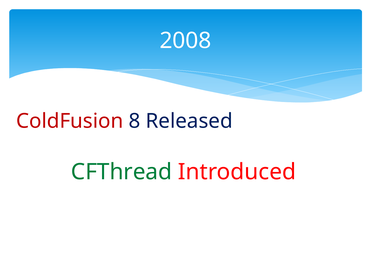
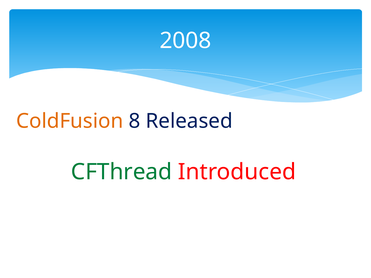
ColdFusion colour: red -> orange
